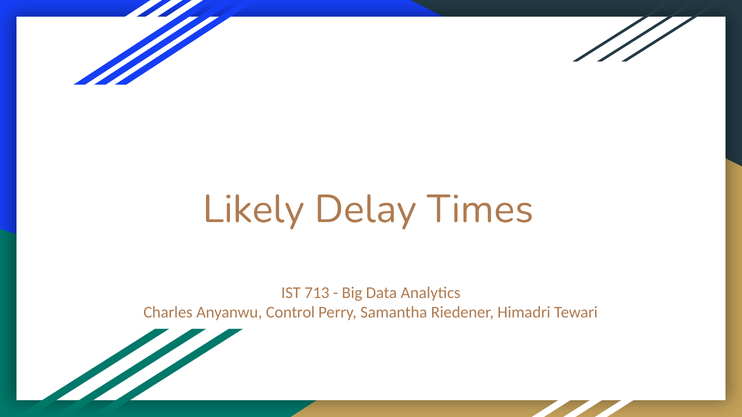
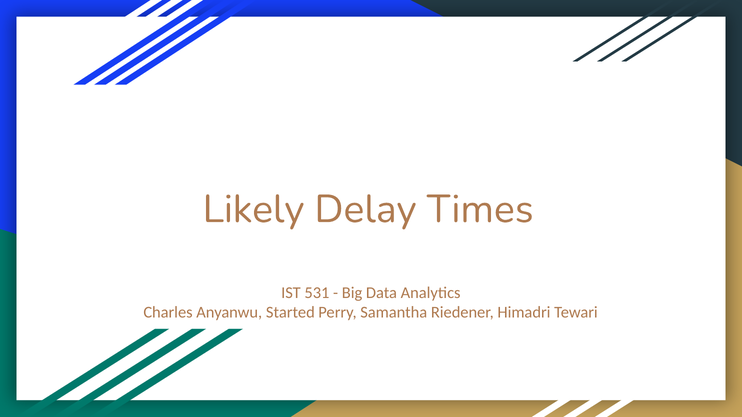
713: 713 -> 531
Control: Control -> Started
